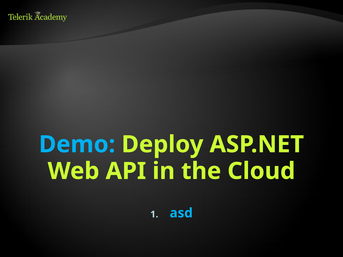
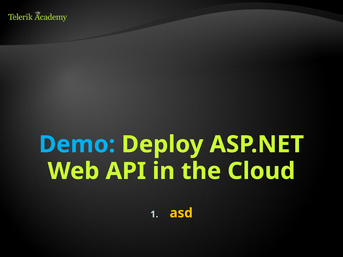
asd colour: light blue -> yellow
